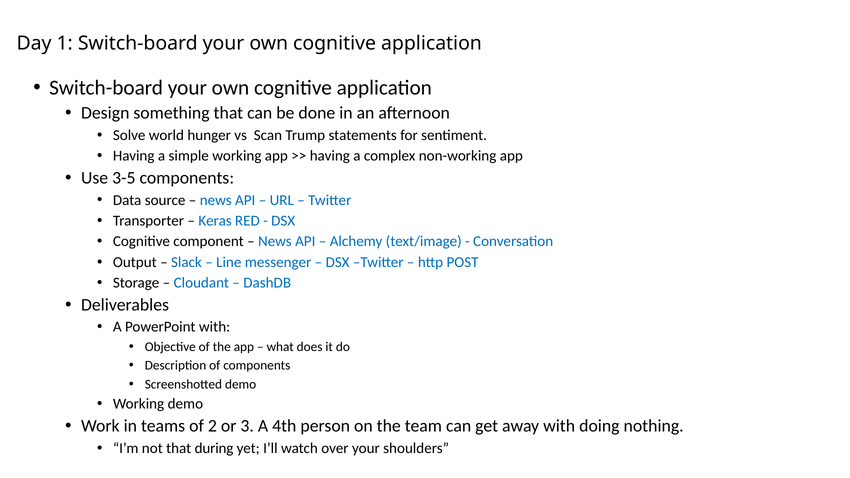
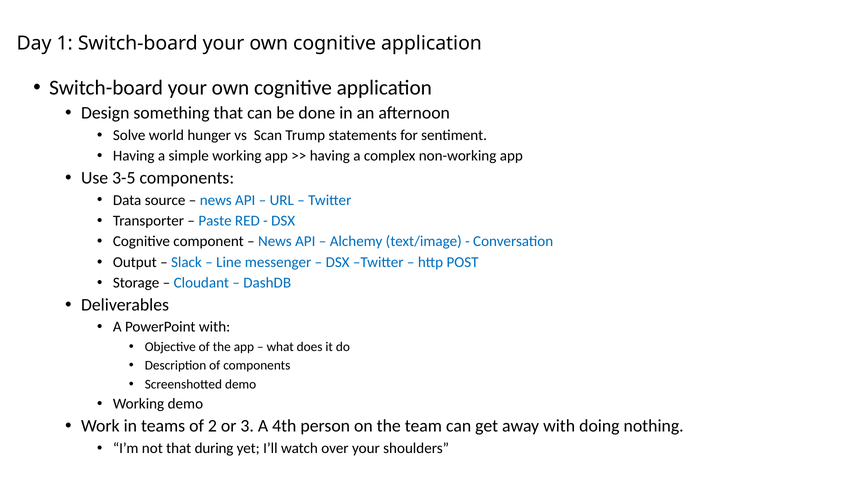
Keras: Keras -> Paste
